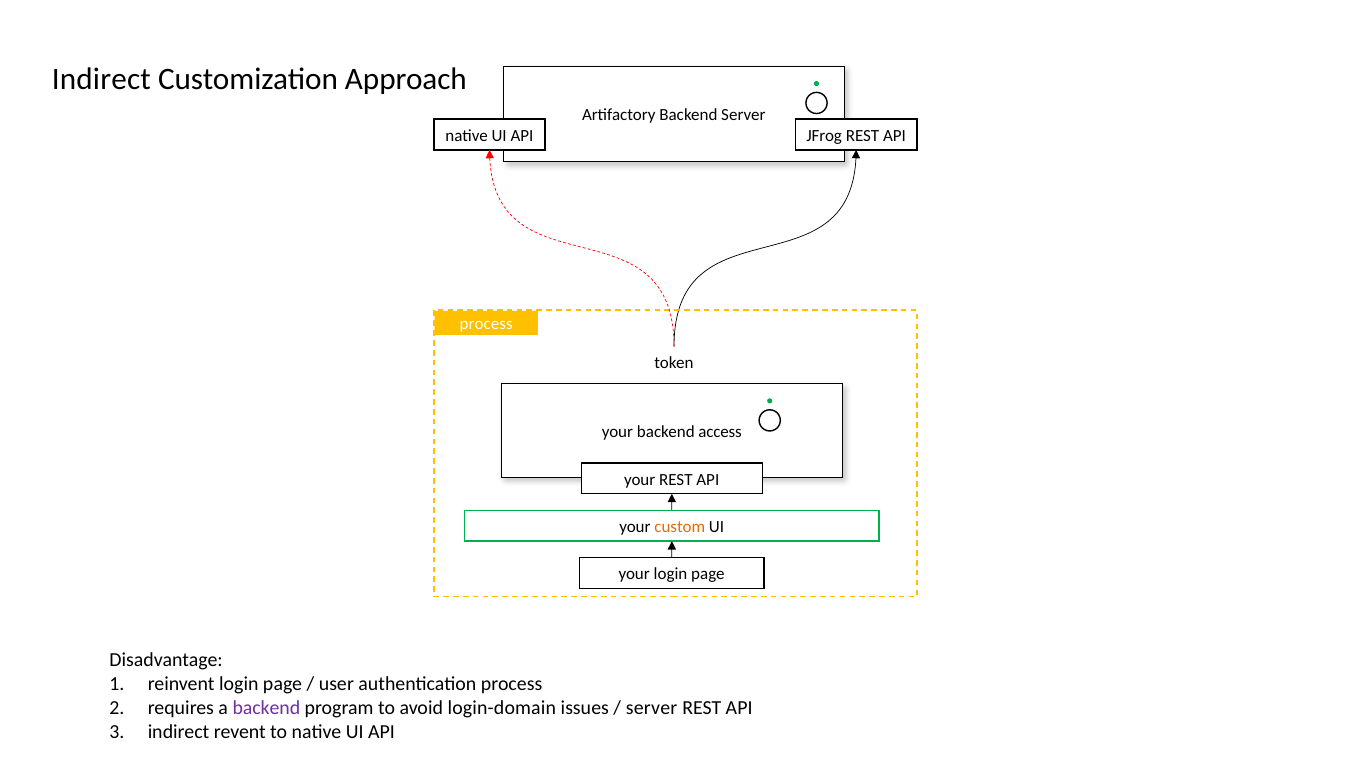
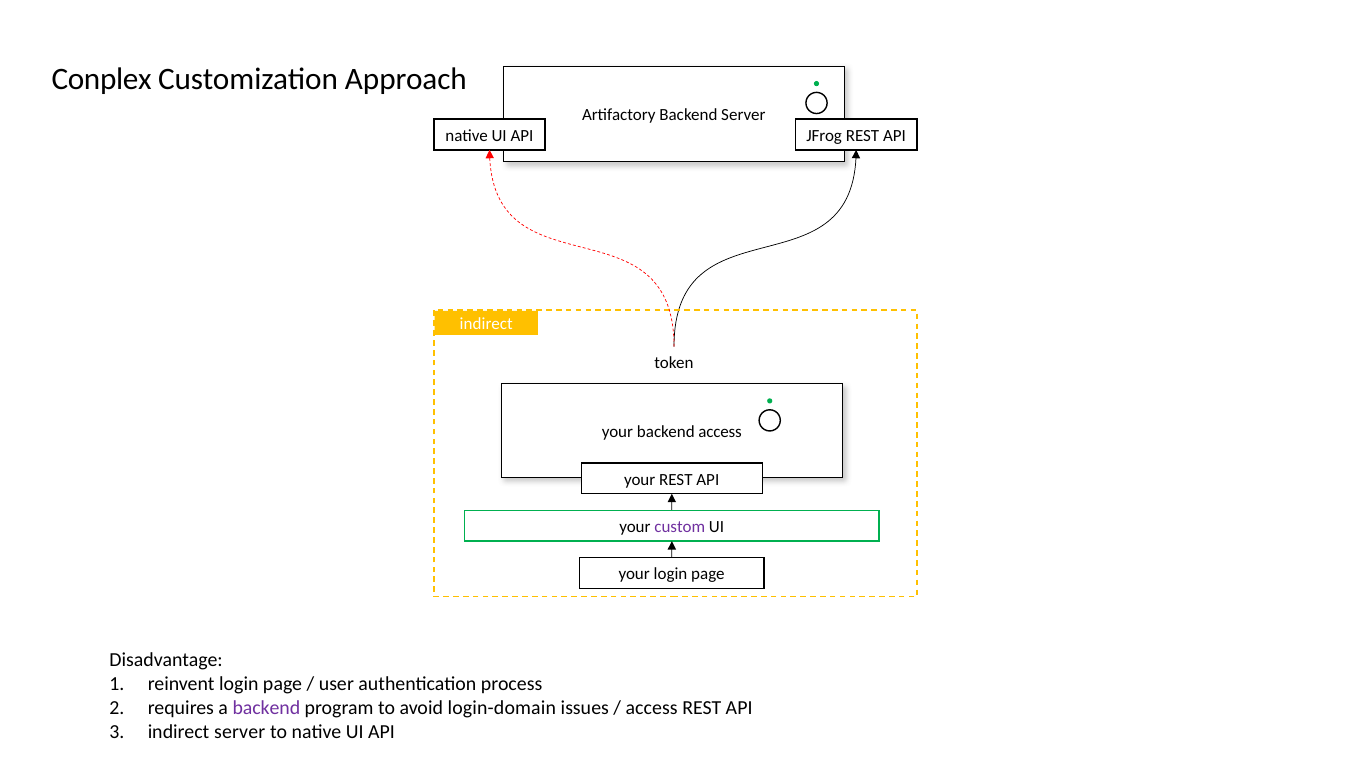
Indirect at (101, 79): Indirect -> Conplex
process at (486, 324): process -> indirect
custom colour: orange -> purple
server at (652, 708): server -> access
indirect revent: revent -> server
